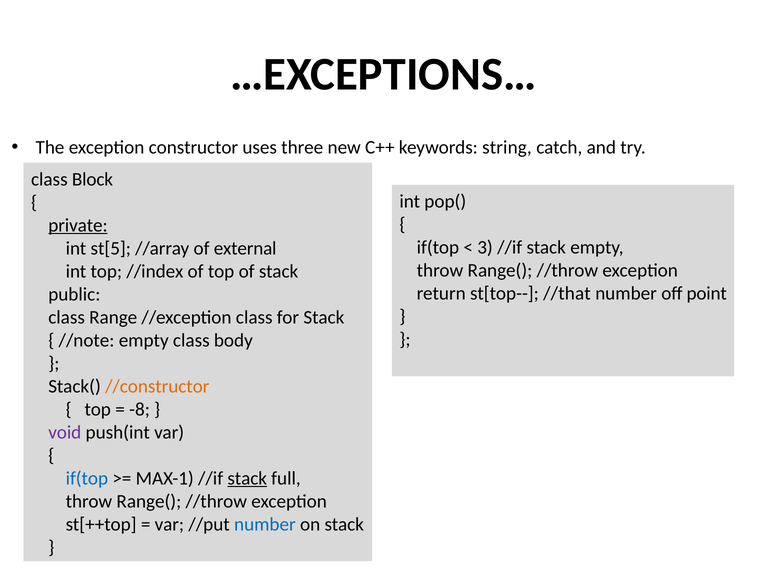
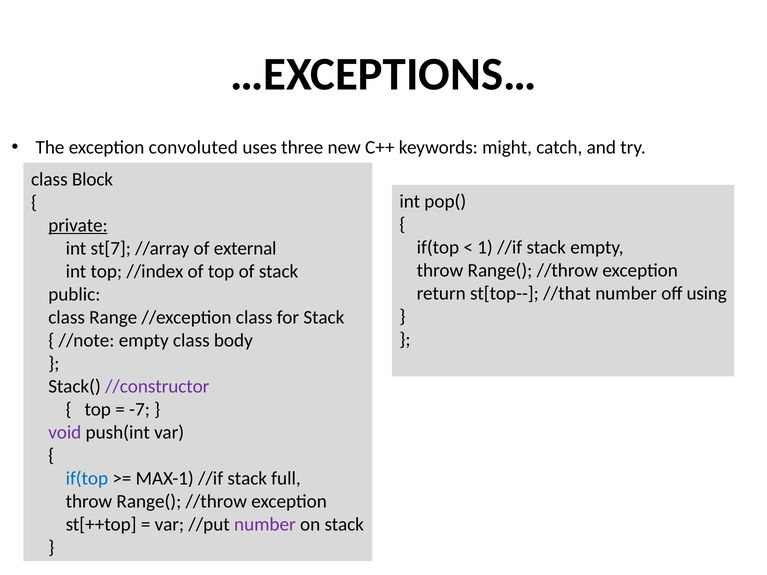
constructor: constructor -> convoluted
string: string -> might
3: 3 -> 1
st[5: st[5 -> st[7
point: point -> using
//constructor colour: orange -> purple
-8: -8 -> -7
stack at (247, 479) underline: present -> none
number at (265, 525) colour: blue -> purple
